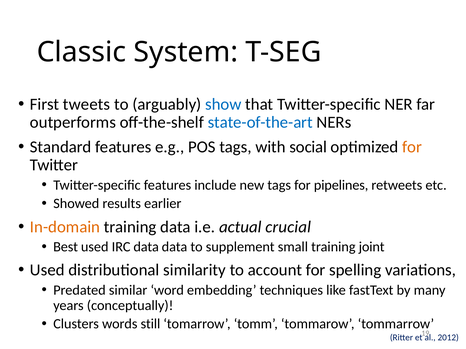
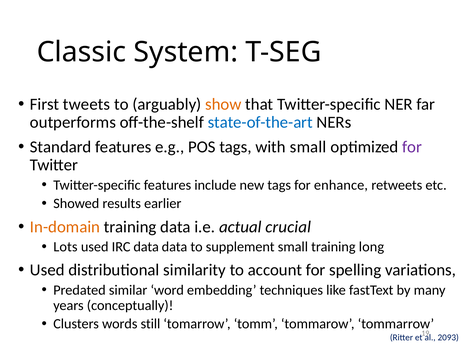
show colour: blue -> orange
with social: social -> small
for at (412, 147) colour: orange -> purple
pipelines: pipelines -> enhance
Best: Best -> Lots
joint: joint -> long
2012: 2012 -> 2093
